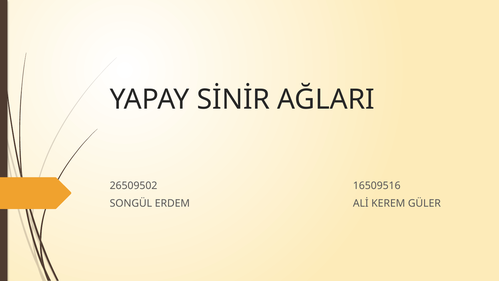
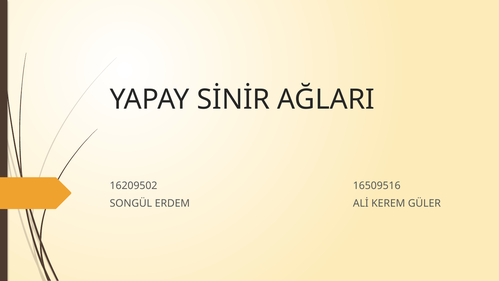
26509502: 26509502 -> 16209502
